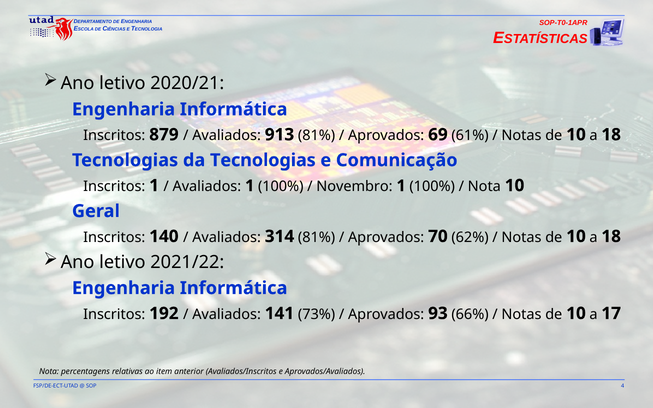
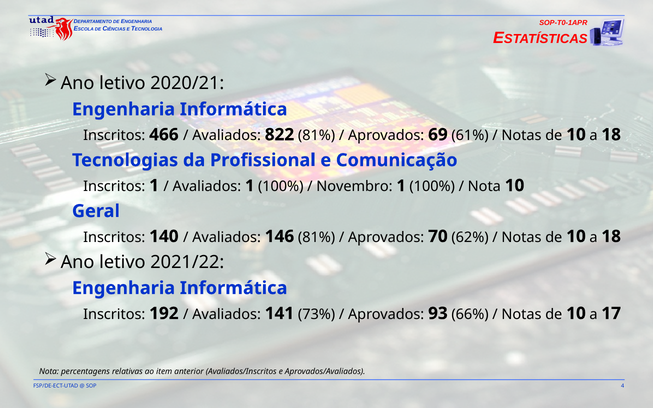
879: 879 -> 466
913: 913 -> 822
da Tecnologias: Tecnologias -> Profissional
314: 314 -> 146
